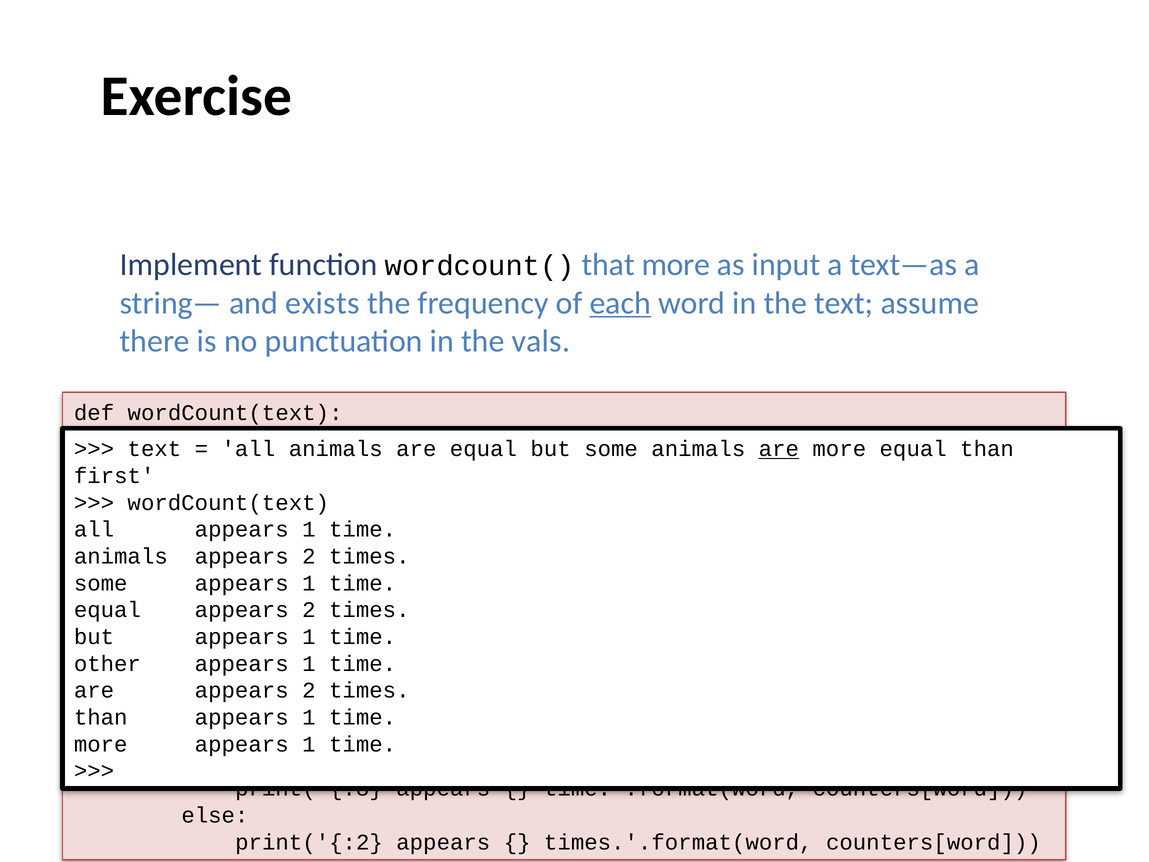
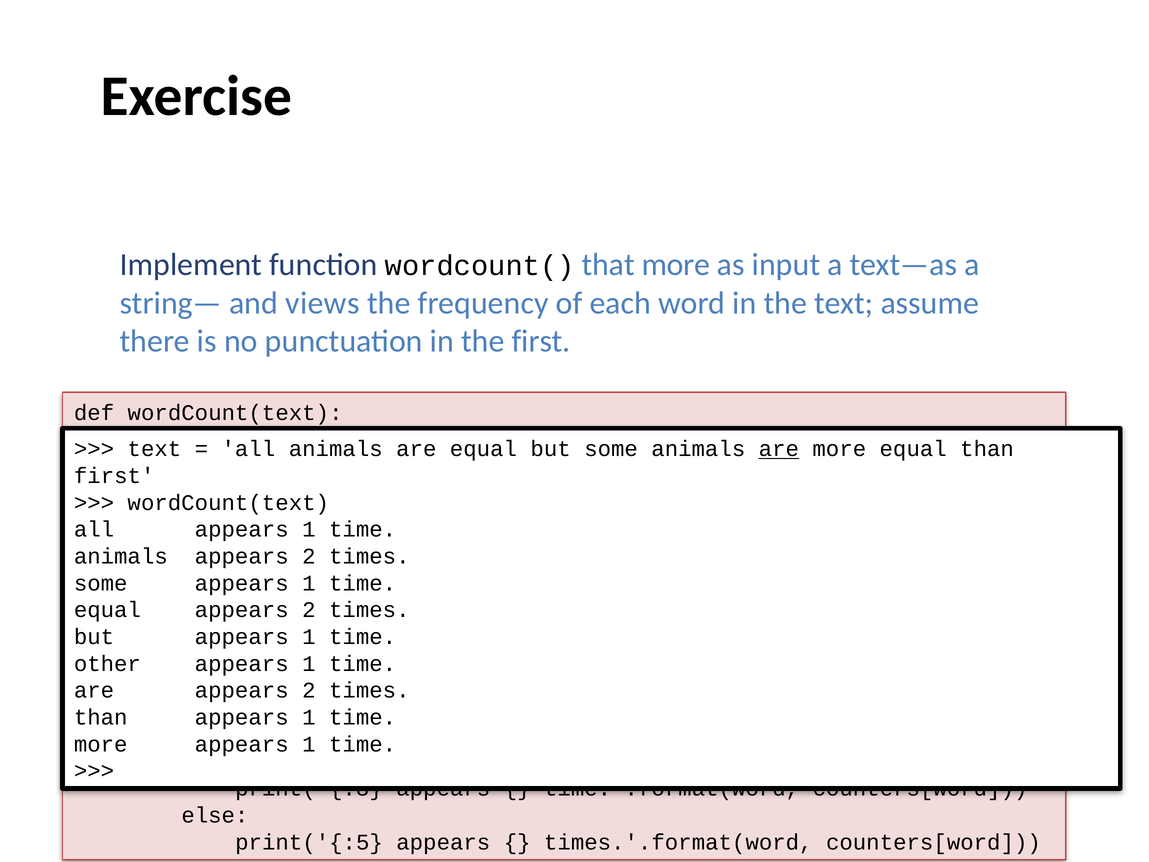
and exists: exists -> views
each at (620, 303) underline: present -> none
the vals: vals -> first
print('{:2: print('{:2 -> print('{:5
